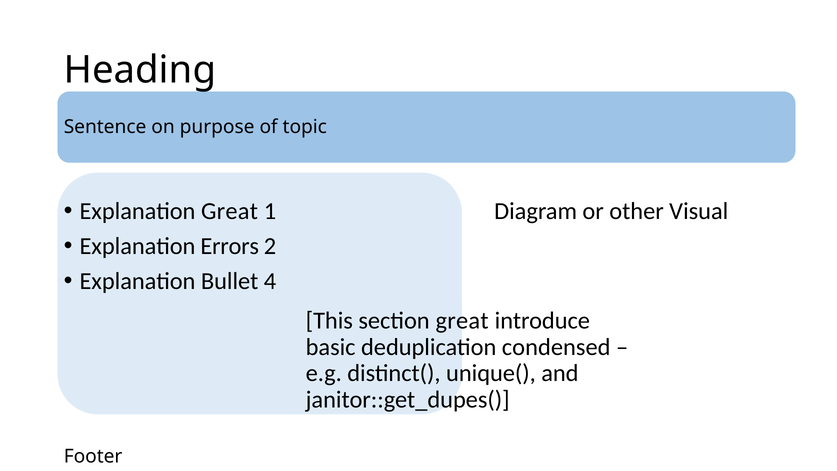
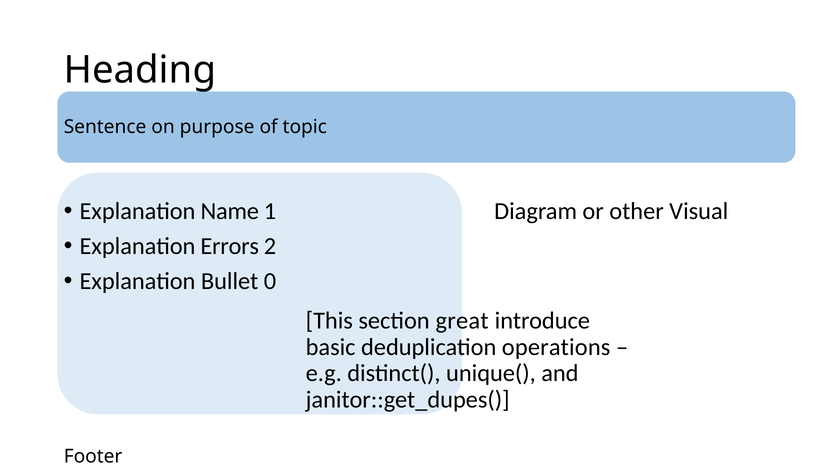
Explanation Great: Great -> Name
4: 4 -> 0
condensed: condensed -> operations
